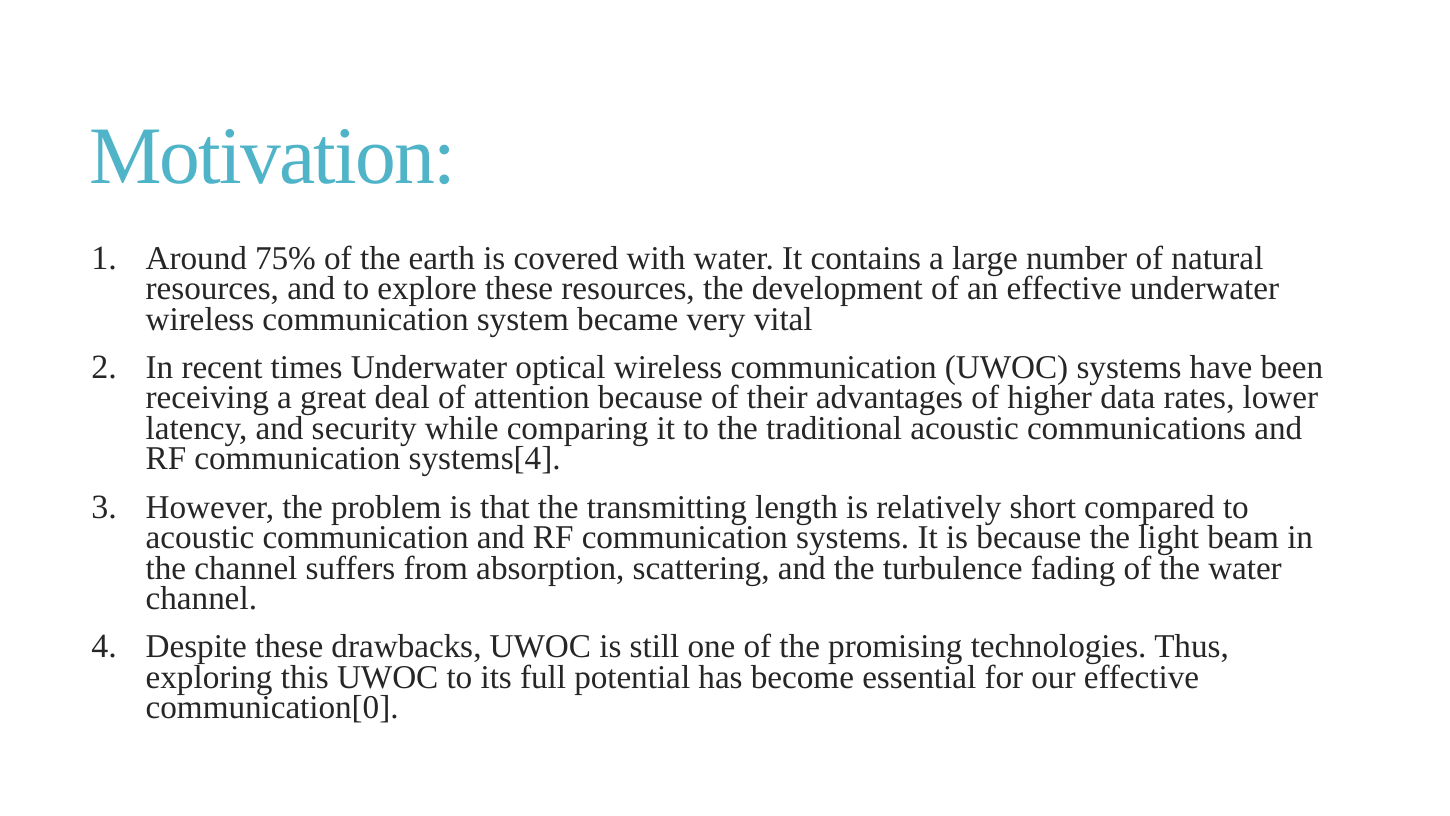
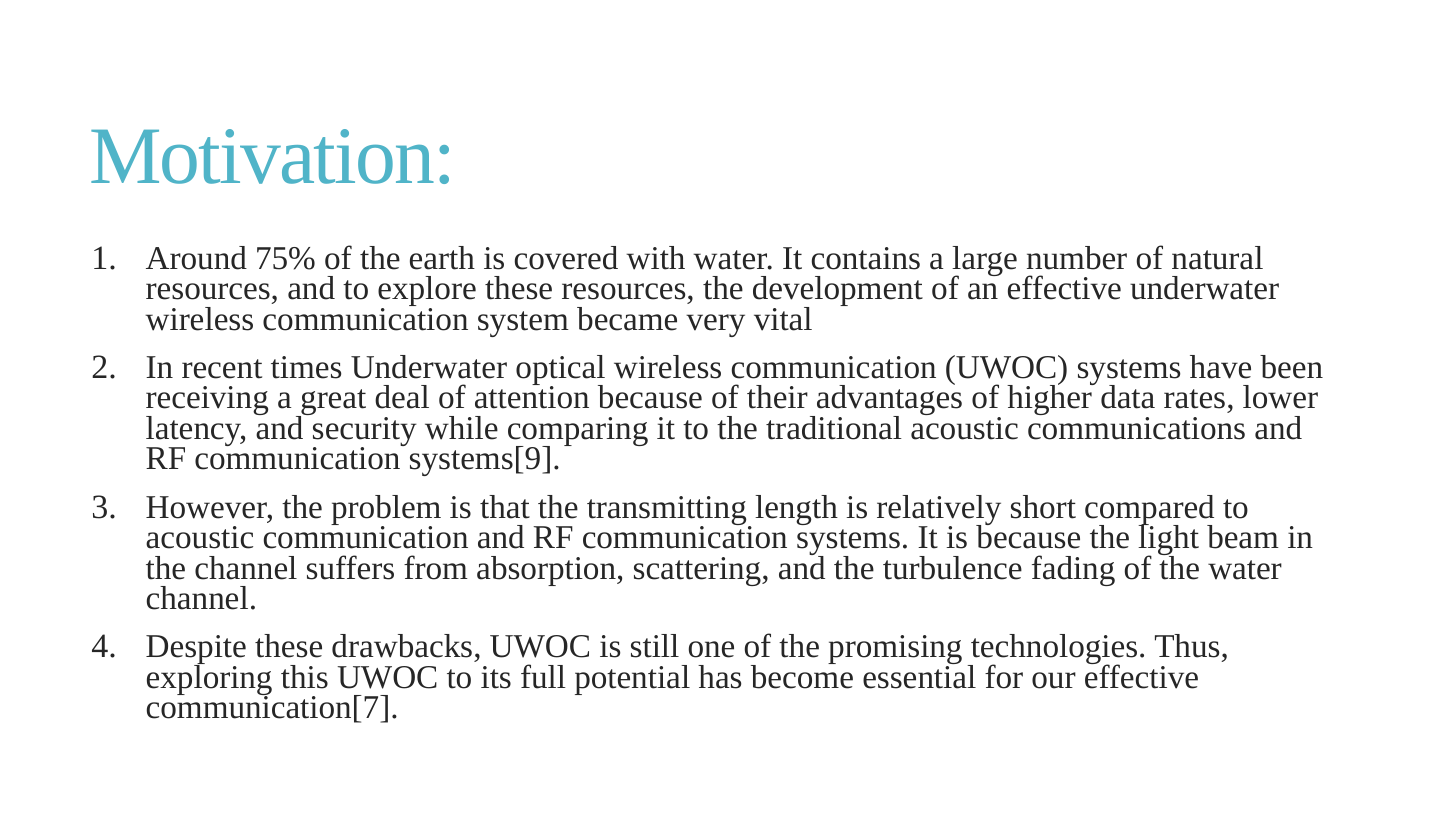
systems[4: systems[4 -> systems[9
communication[0: communication[0 -> communication[7
